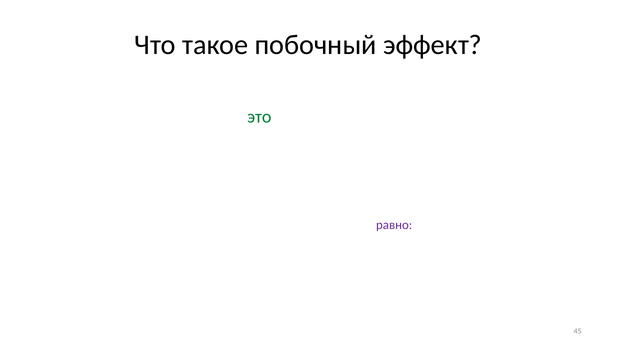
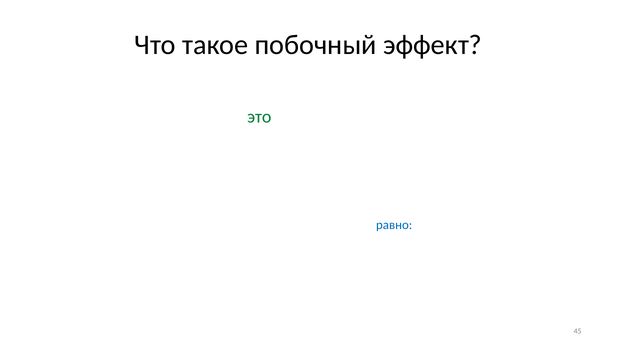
равно colour: purple -> blue
